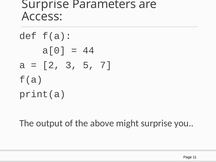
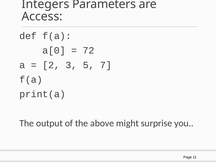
Surprise at (45, 4): Surprise -> Integers
44: 44 -> 72
